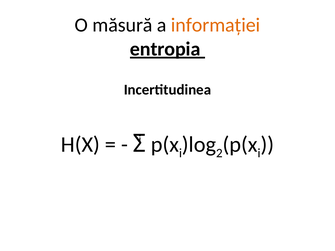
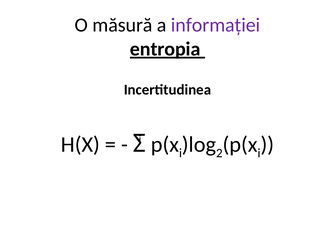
informației colour: orange -> purple
